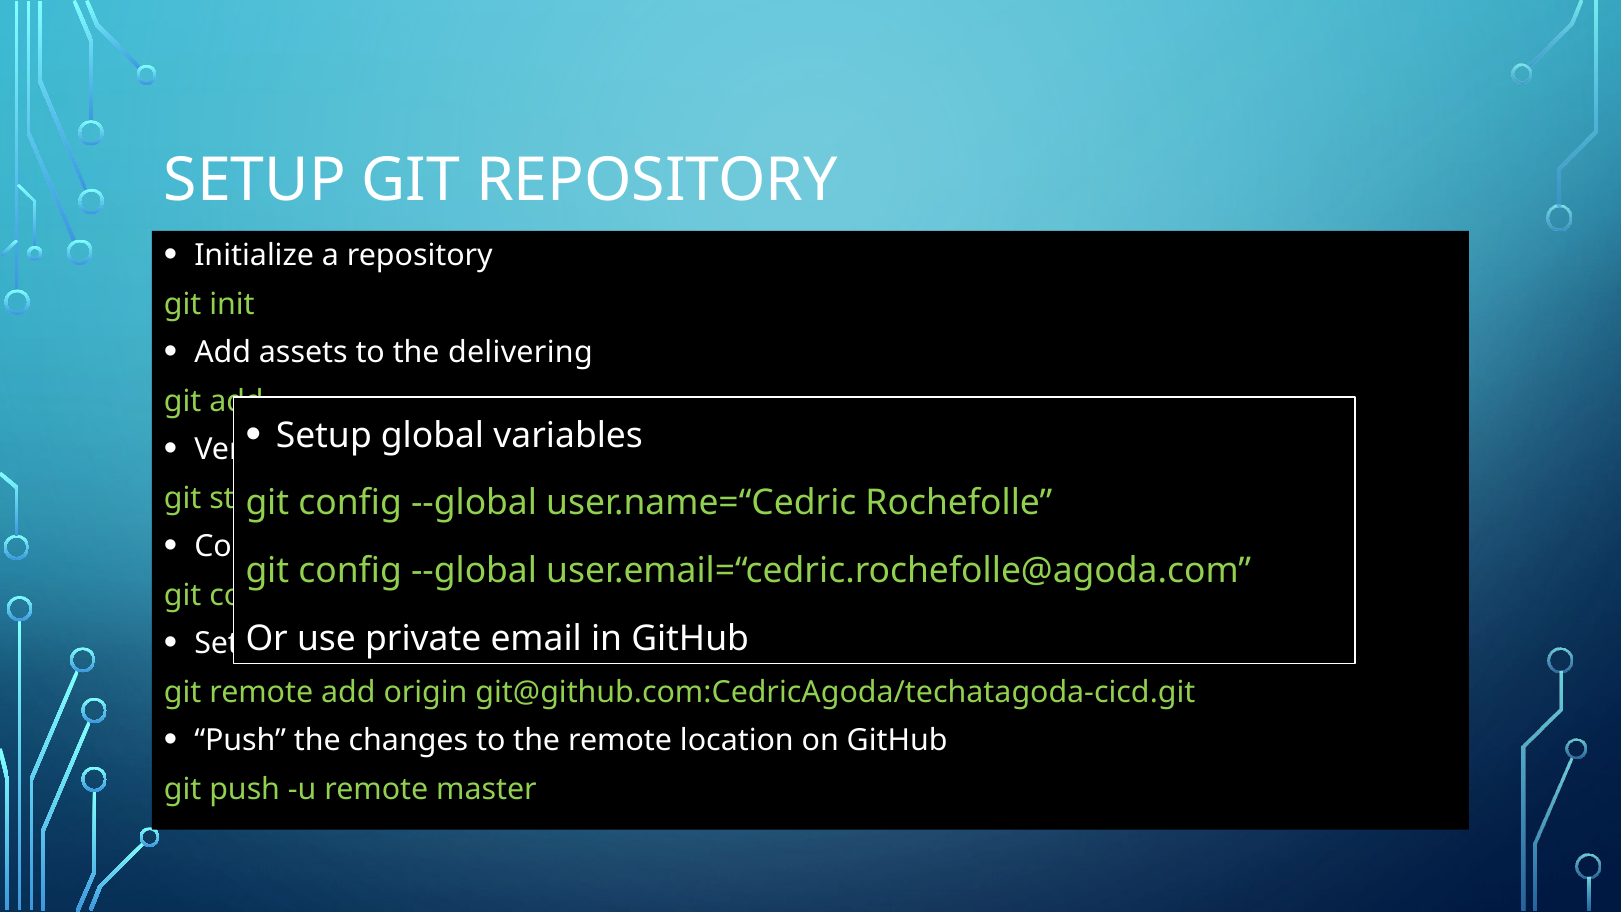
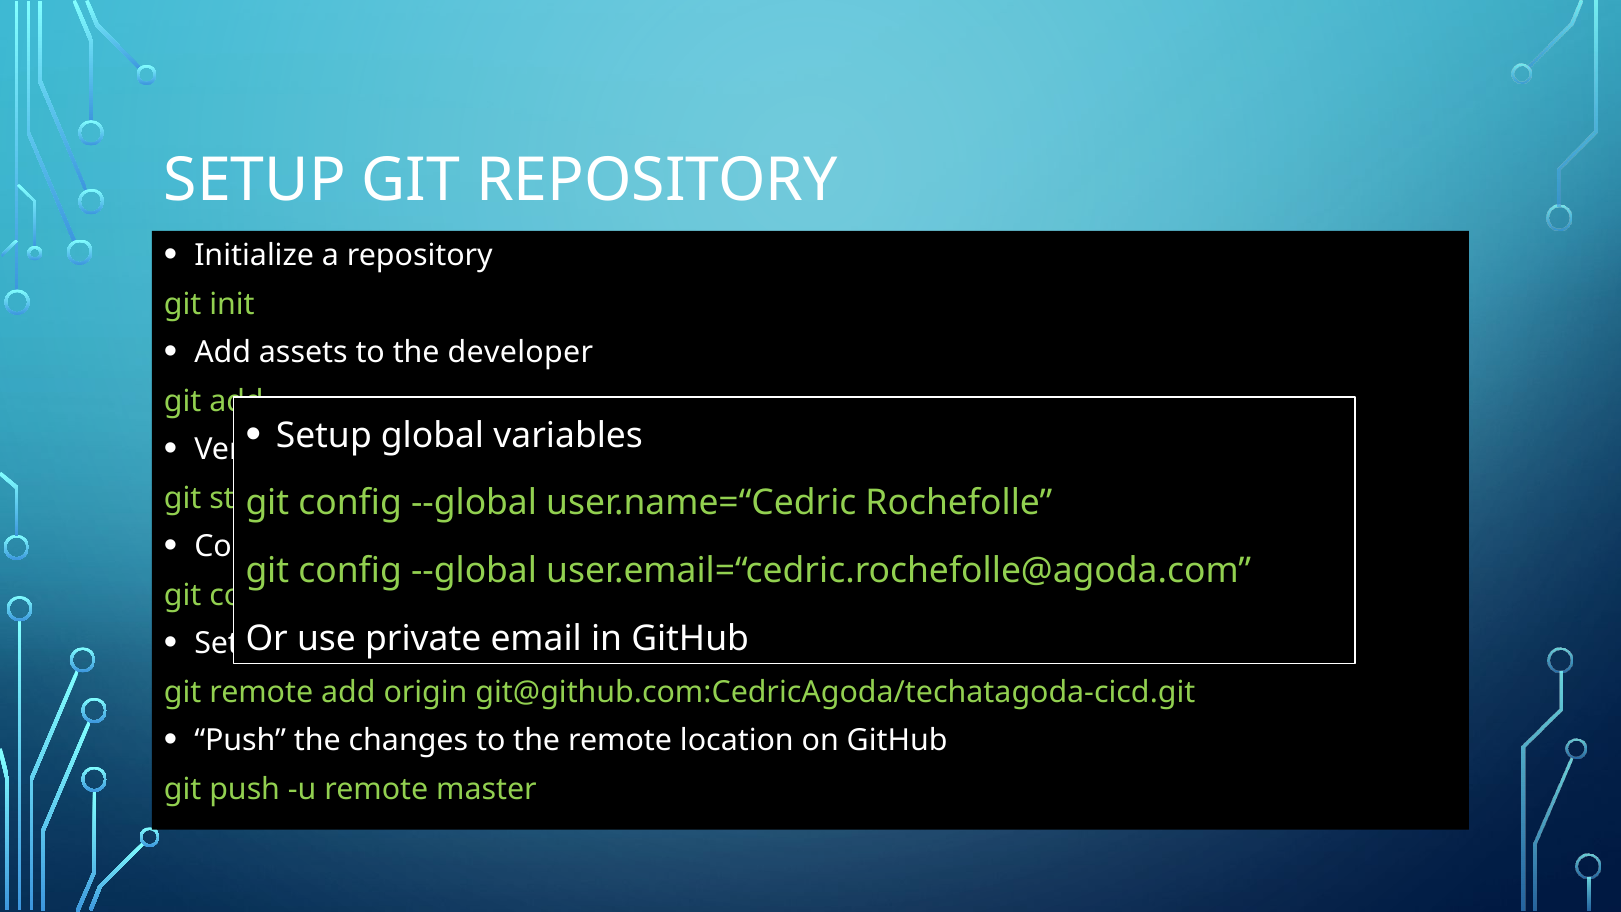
delivering: delivering -> developer
